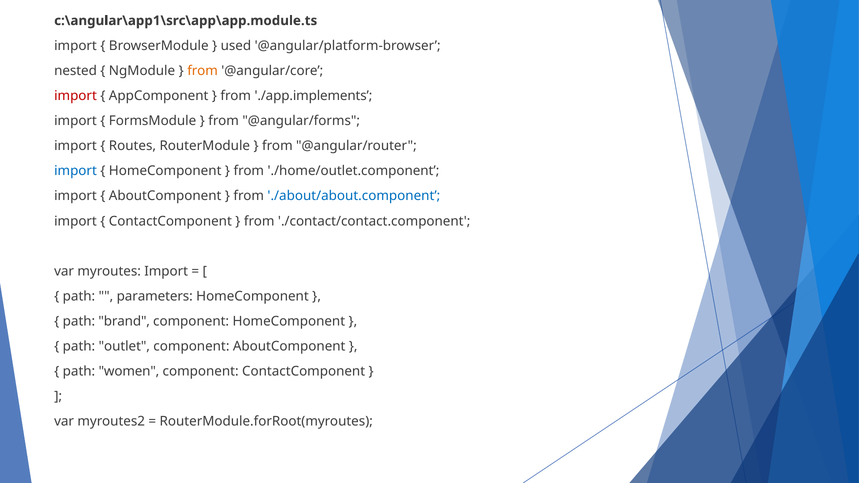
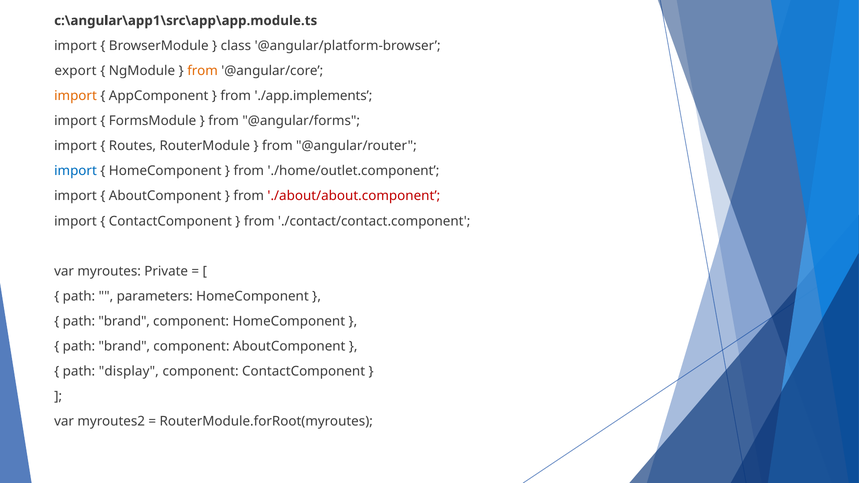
used: used -> class
nested: nested -> export
import at (75, 96) colour: red -> orange
./about/about.component colour: blue -> red
myroutes Import: Import -> Private
outlet at (124, 346): outlet -> brand
women: women -> display
